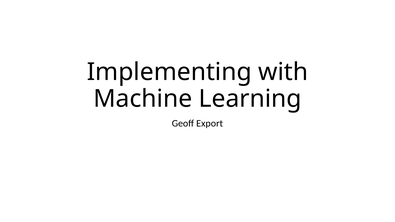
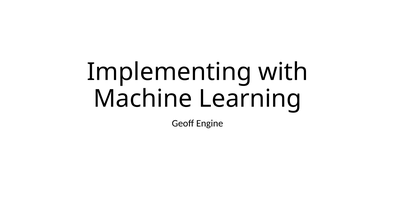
Export: Export -> Engine
